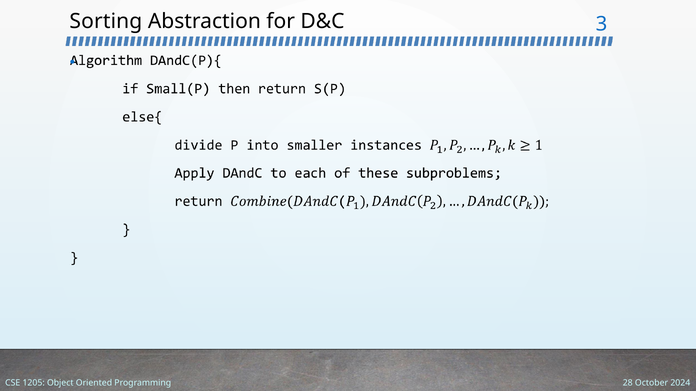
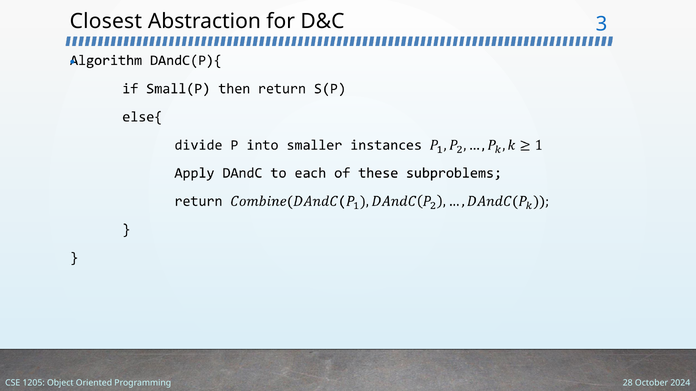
Sorting: Sorting -> Closest
